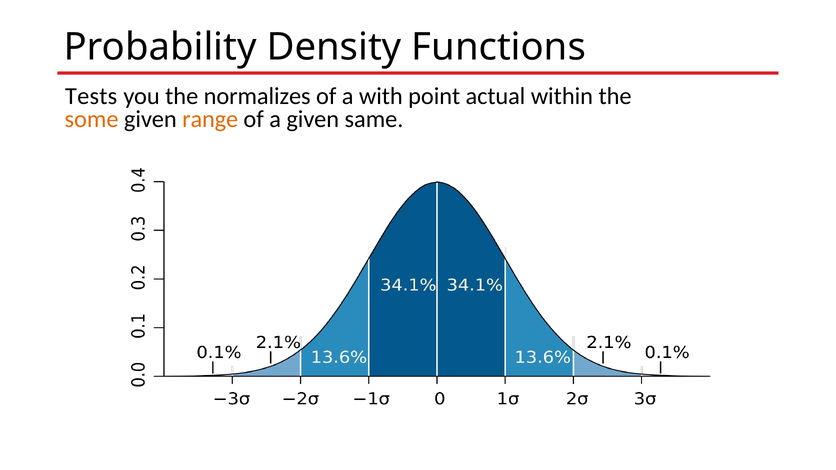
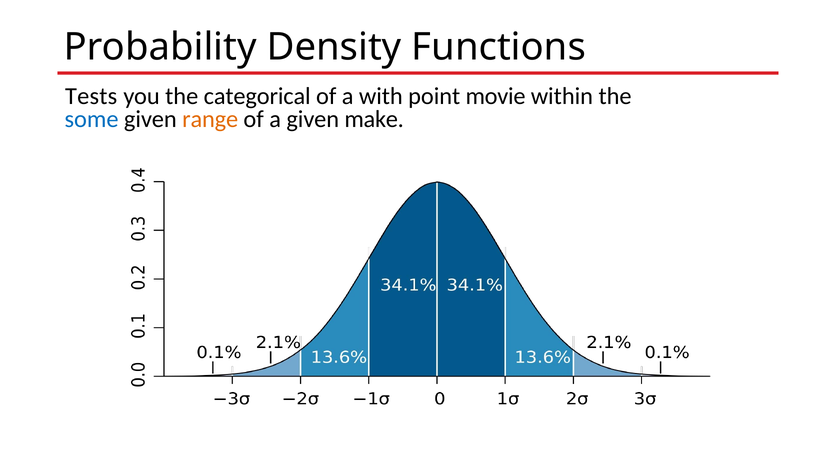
normalizes: normalizes -> categorical
actual: actual -> movie
some colour: orange -> blue
same: same -> make
